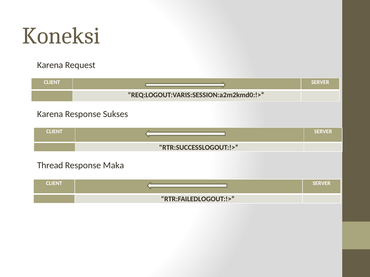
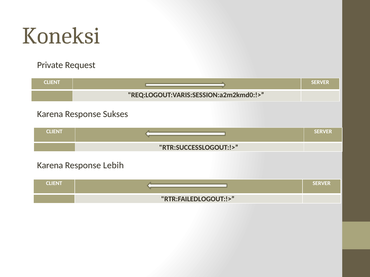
Karena at (50, 65): Karena -> Private
Thread at (50, 166): Thread -> Karena
Maka: Maka -> Lebih
